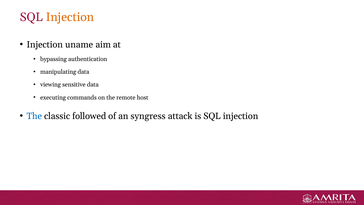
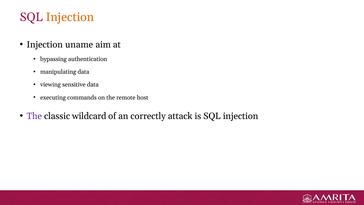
The at (34, 116) colour: blue -> purple
followed: followed -> wildcard
syngress: syngress -> correctly
